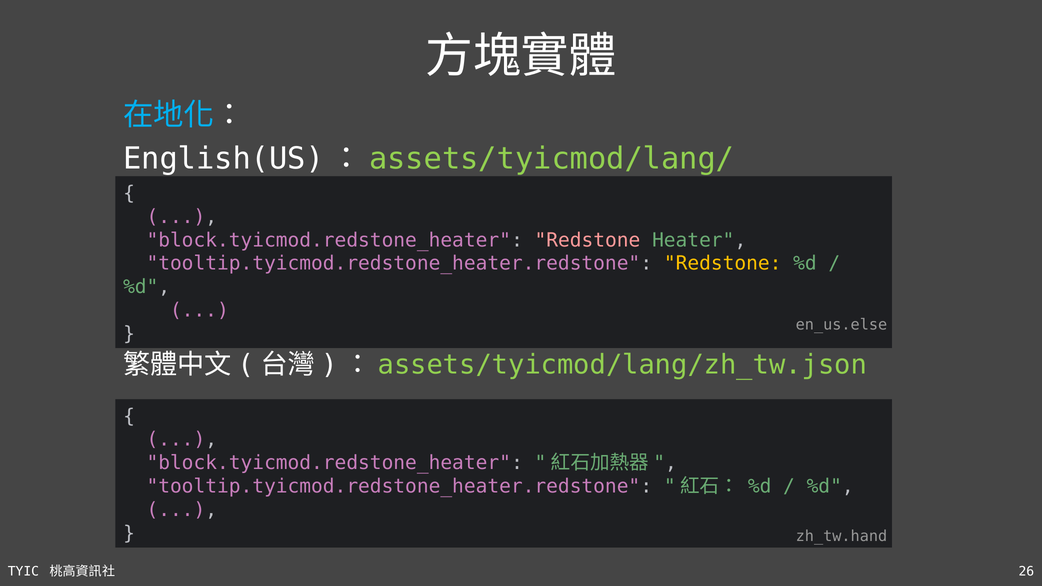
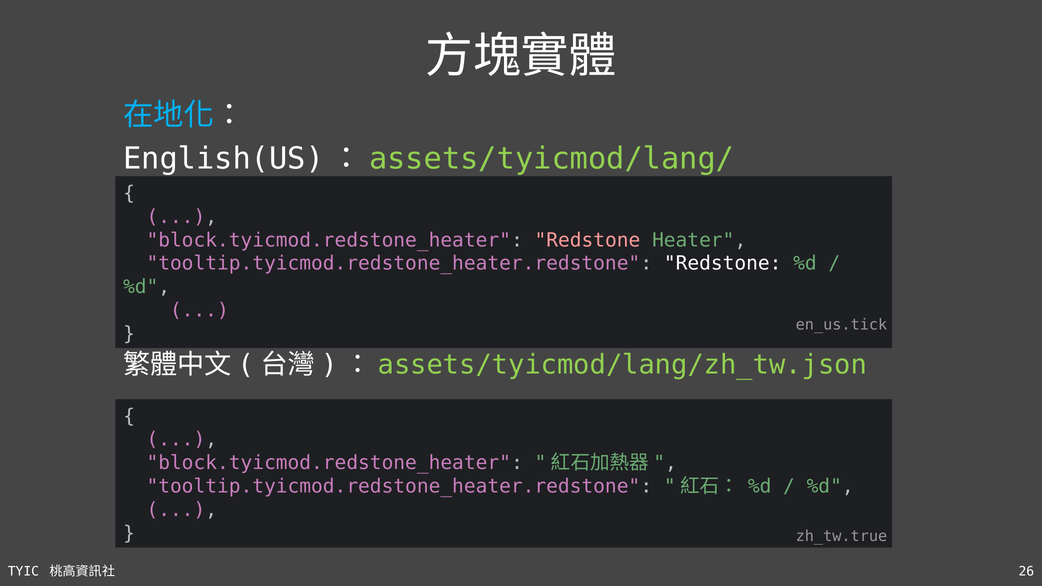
Redstone at (723, 264) colour: yellow -> white
en_us.else: en_us.else -> en_us.tick
zh_tw.hand: zh_tw.hand -> zh_tw.true
